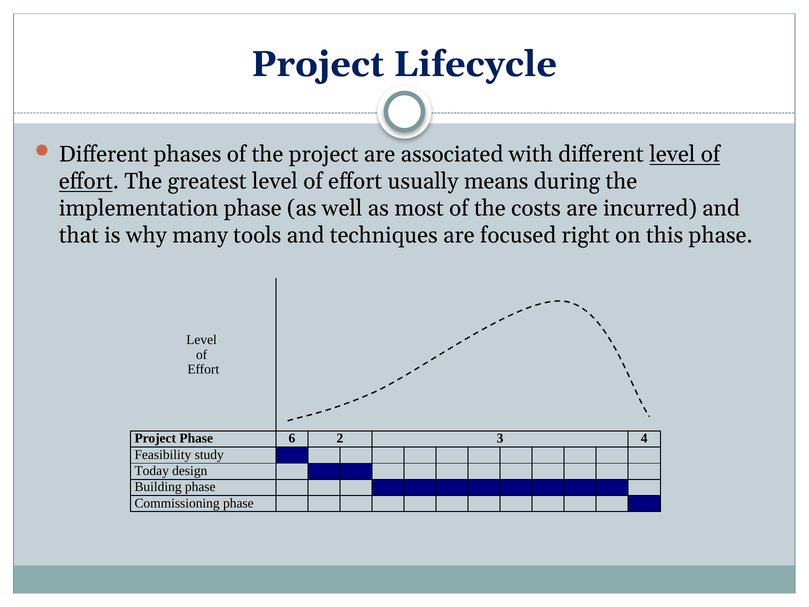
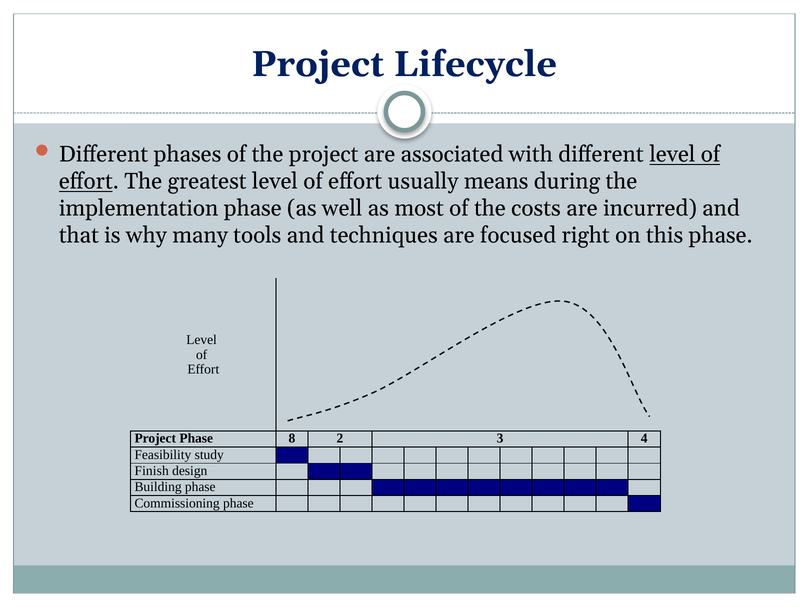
6: 6 -> 8
Today: Today -> Finish
